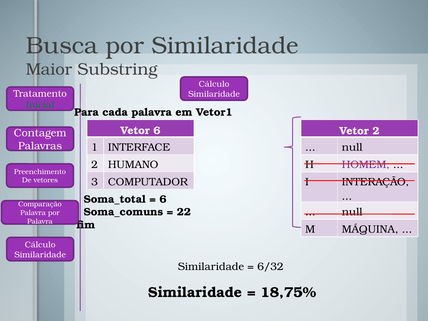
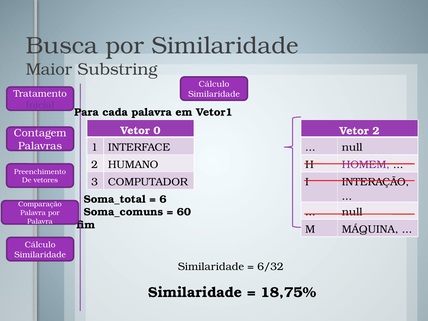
Inicial colour: green -> purple
Vetor 6: 6 -> 0
22: 22 -> 60
